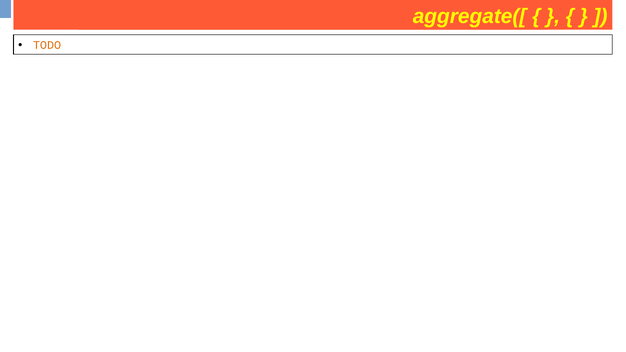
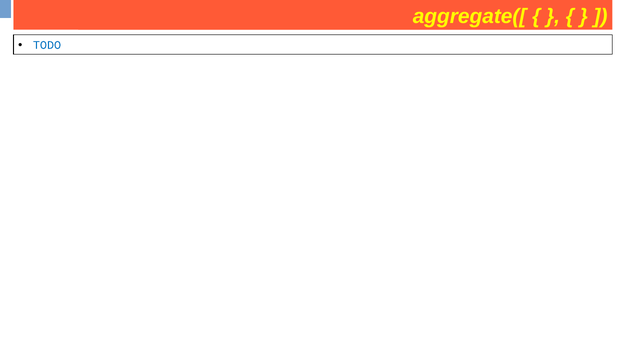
TODO colour: orange -> blue
